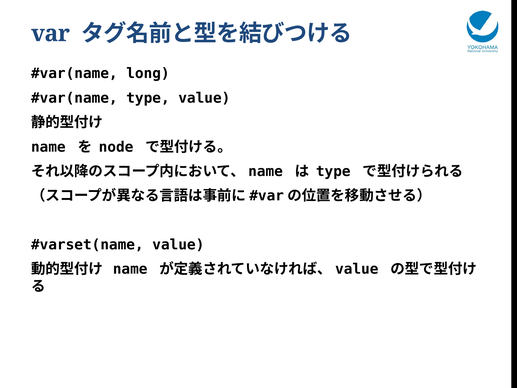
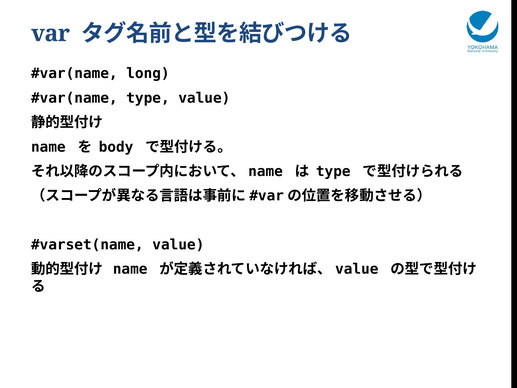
node: node -> body
